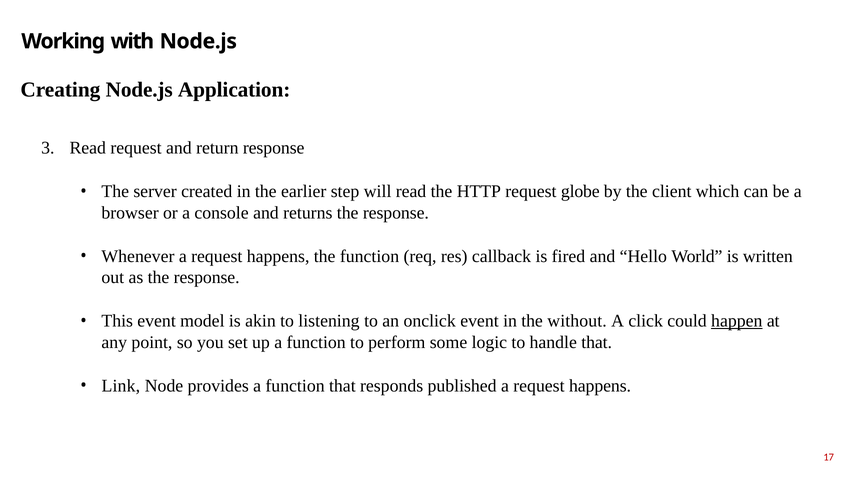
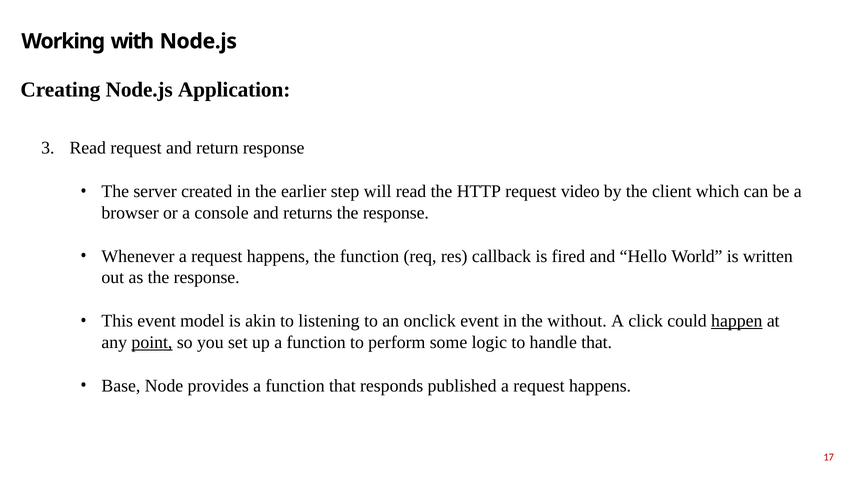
globe: globe -> video
point underline: none -> present
Link: Link -> Base
